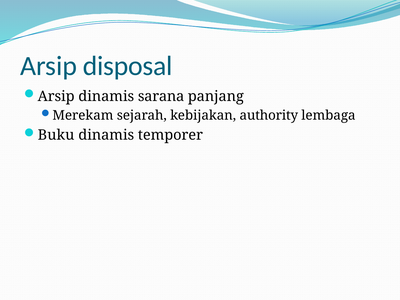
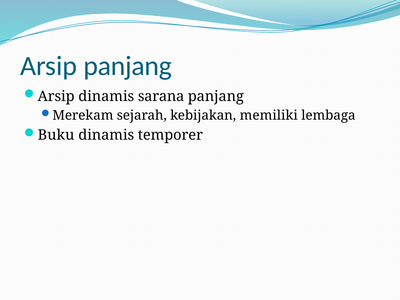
Arsip disposal: disposal -> panjang
authority: authority -> memiliki
